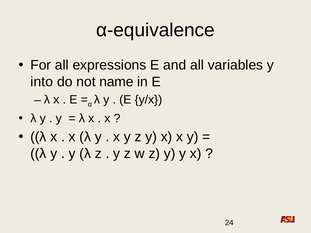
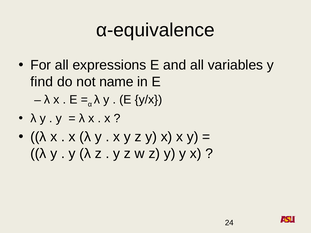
into: into -> find
